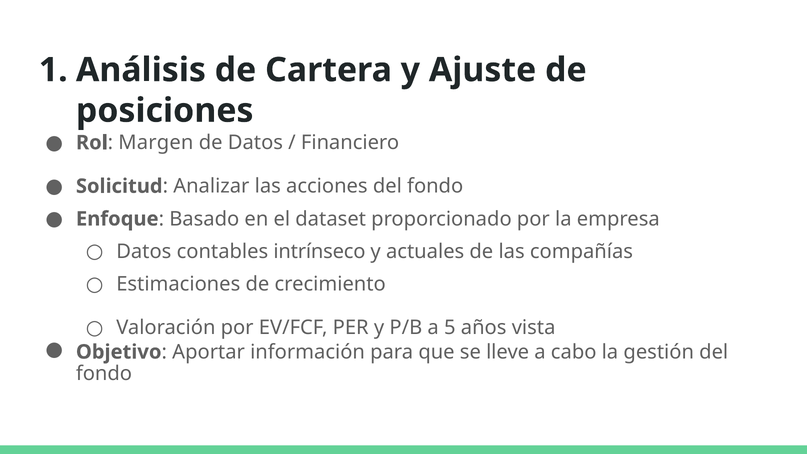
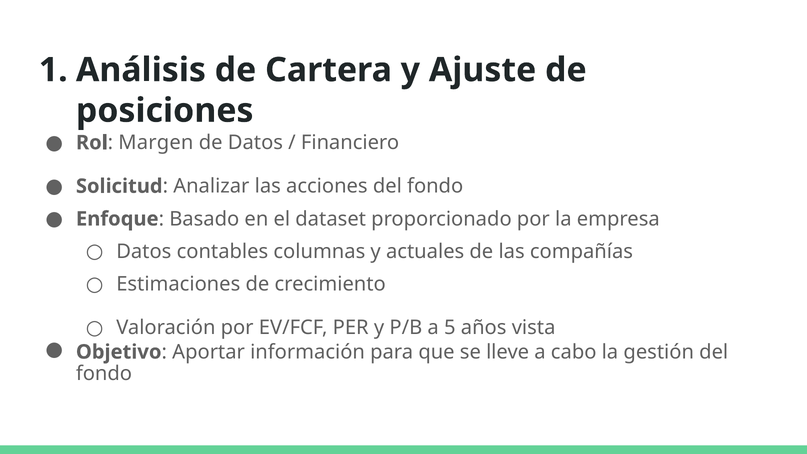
intrínseco: intrínseco -> columnas
